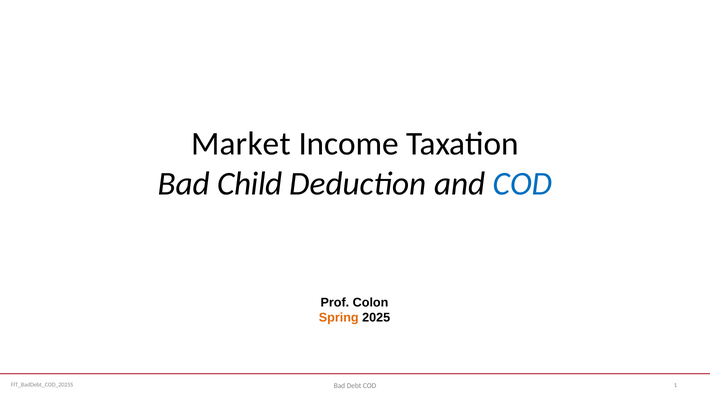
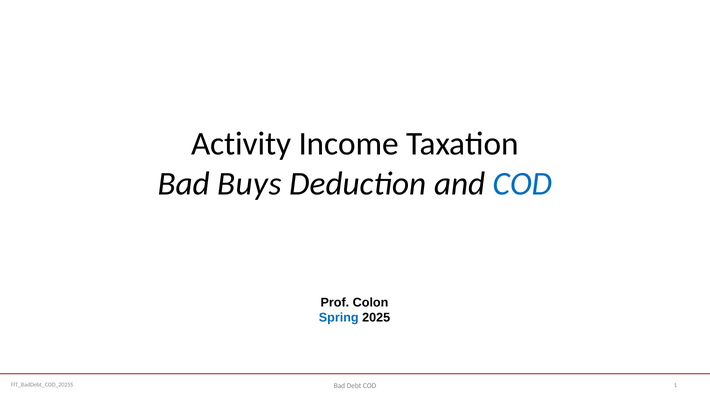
Market: Market -> Activity
Child: Child -> Buys
Spring colour: orange -> blue
